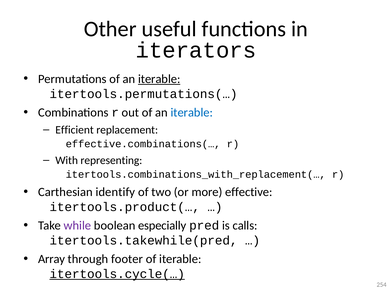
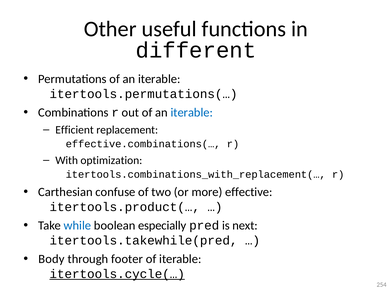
iterators: iterators -> different
iterable at (159, 79) underline: present -> none
representing: representing -> optimization
identify: identify -> confuse
while colour: purple -> blue
calls: calls -> next
Array: Array -> Body
